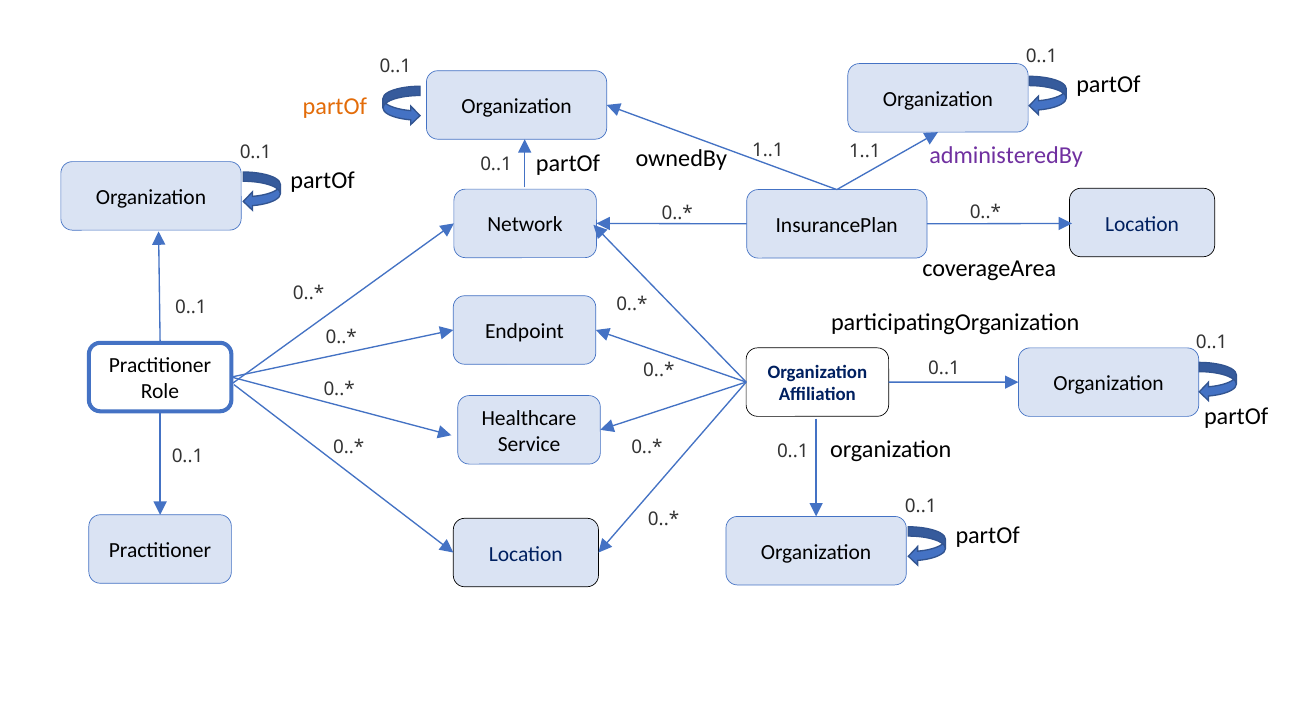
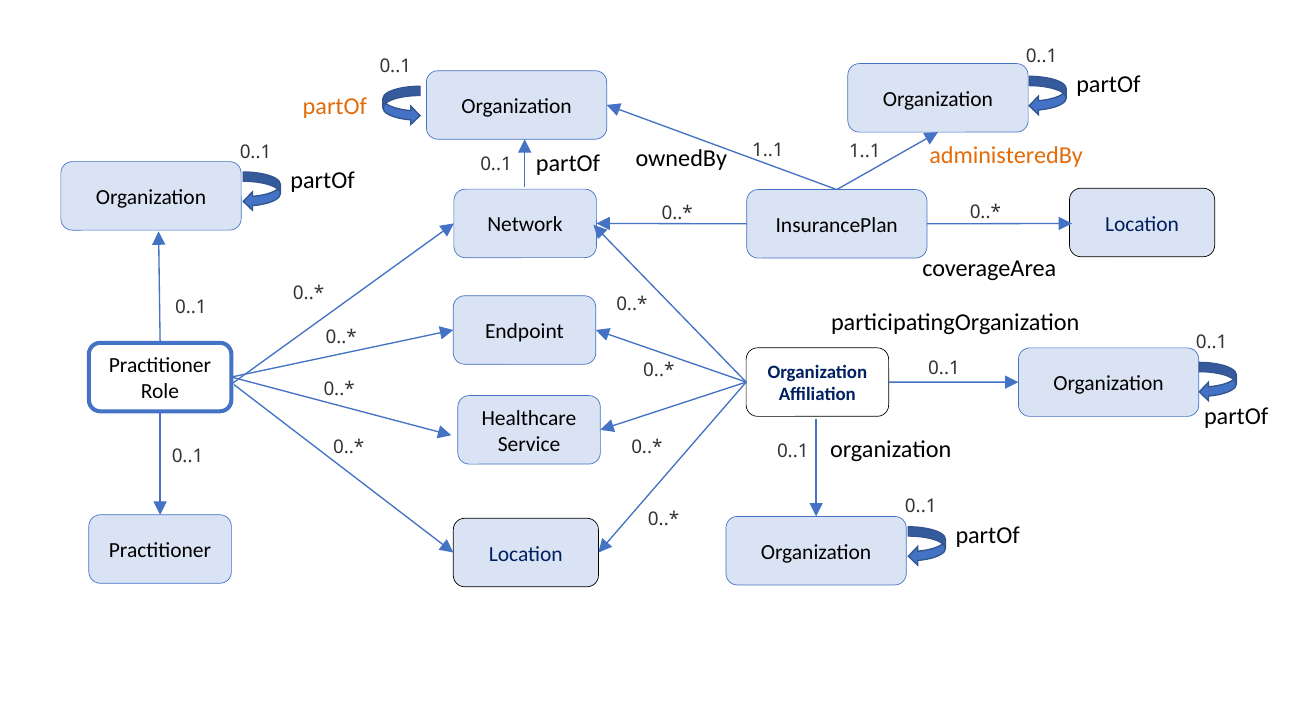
administeredBy colour: purple -> orange
